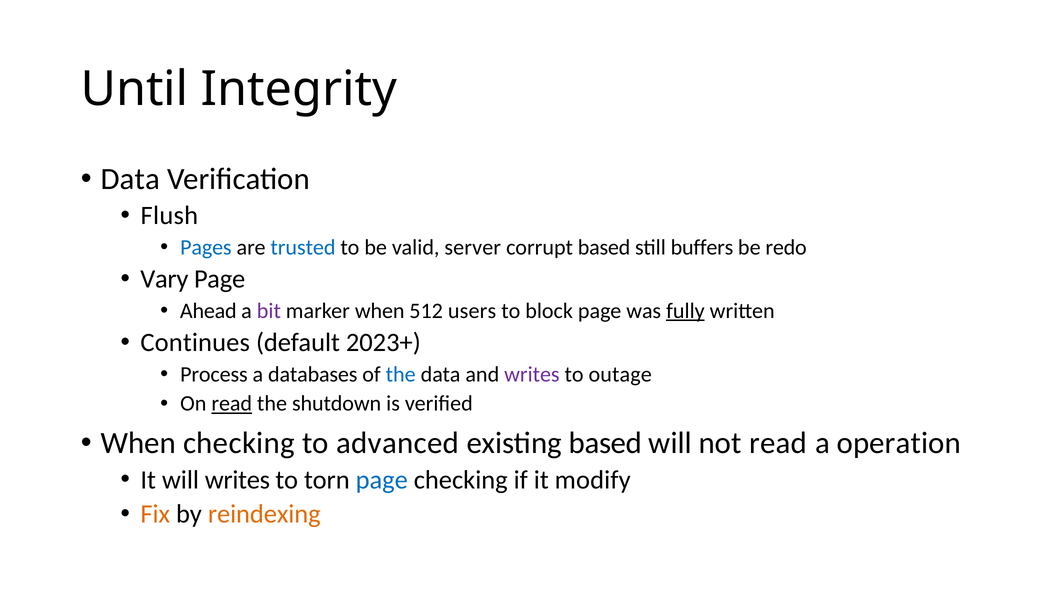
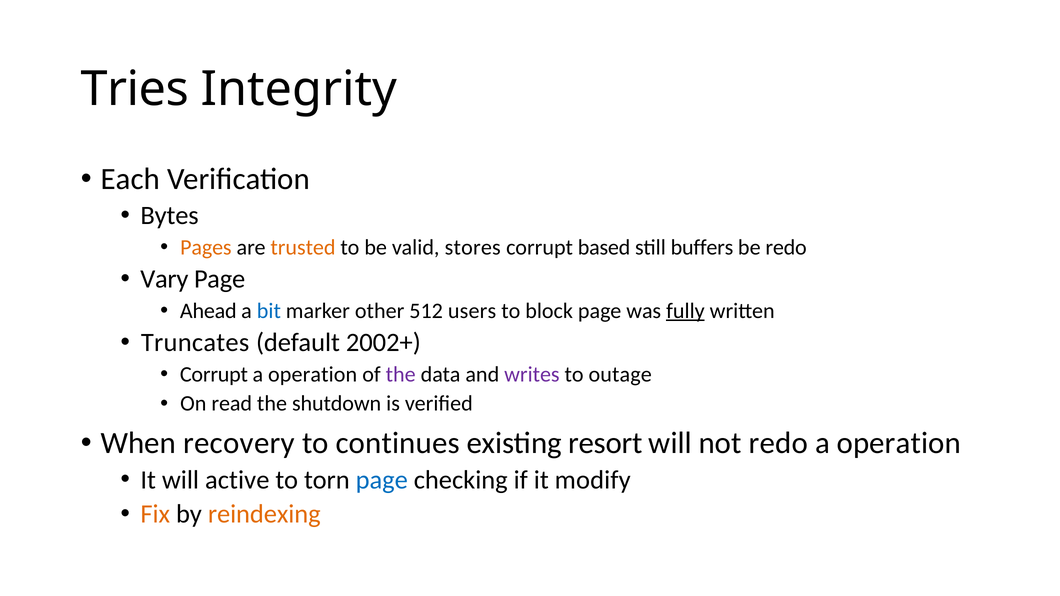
Until: Until -> Tries
Data at (130, 179): Data -> Each
Flush: Flush -> Bytes
Pages colour: blue -> orange
trusted colour: blue -> orange
server: server -> stores
bit colour: purple -> blue
marker when: when -> other
Continues: Continues -> Truncates
2023+: 2023+ -> 2002+
Process at (214, 374): Process -> Corrupt
databases at (313, 374): databases -> operation
the at (401, 374) colour: blue -> purple
read at (232, 404) underline: present -> none
When checking: checking -> recovery
advanced: advanced -> continues
existing based: based -> resort
not read: read -> redo
will writes: writes -> active
